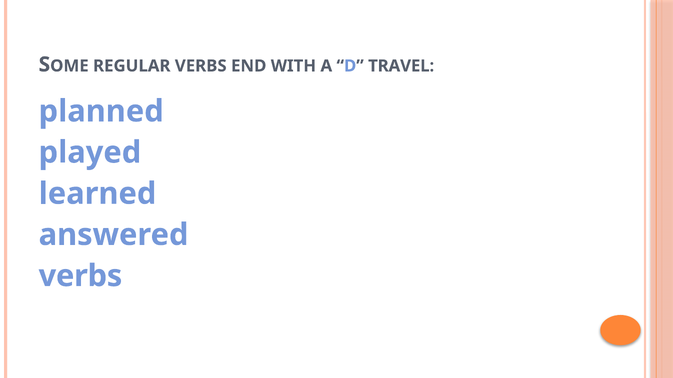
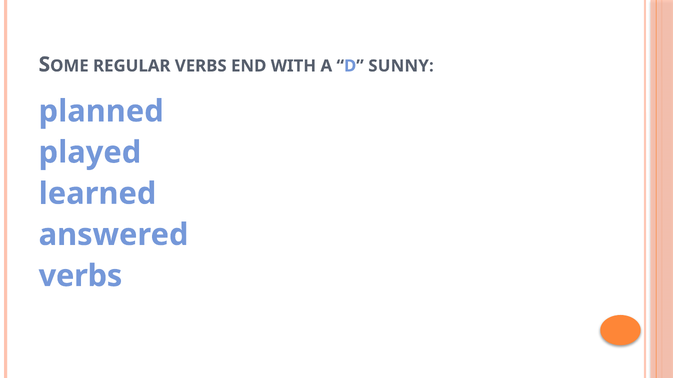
TRAVEL: TRAVEL -> SUNNY
